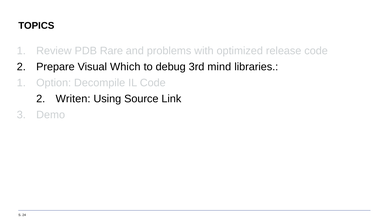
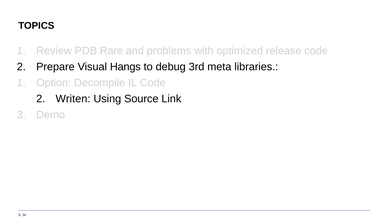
Which: Which -> Hangs
mind: mind -> meta
